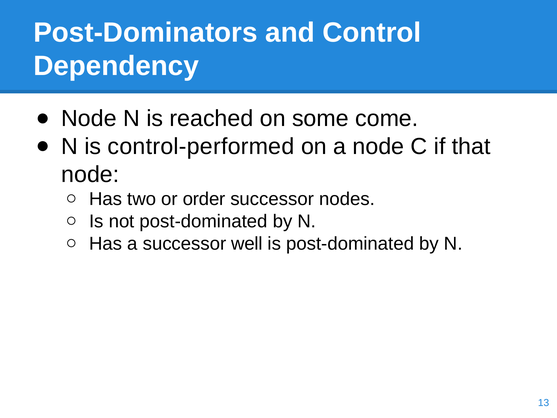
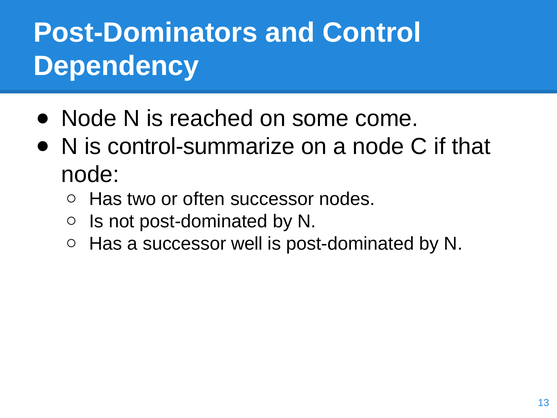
control-performed: control-performed -> control-summarize
order: order -> often
